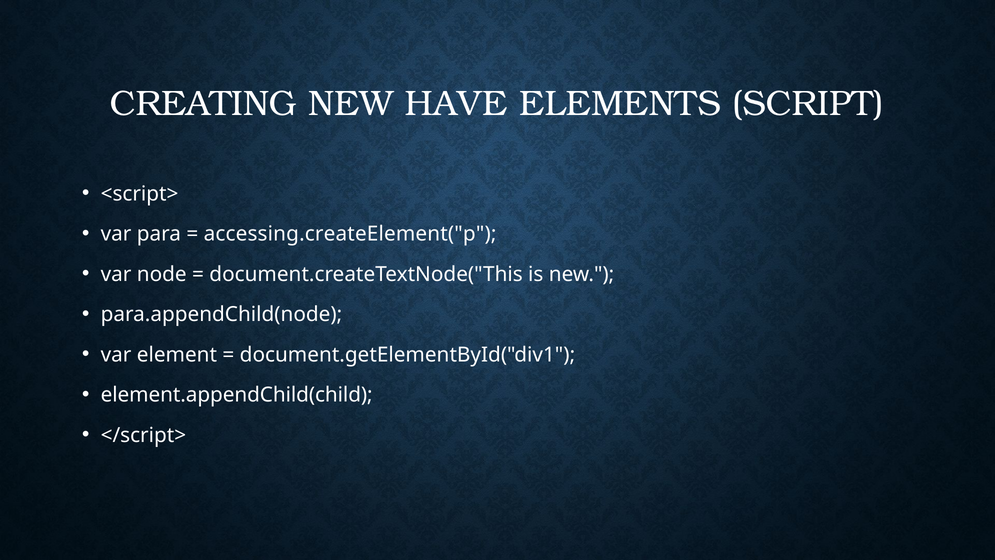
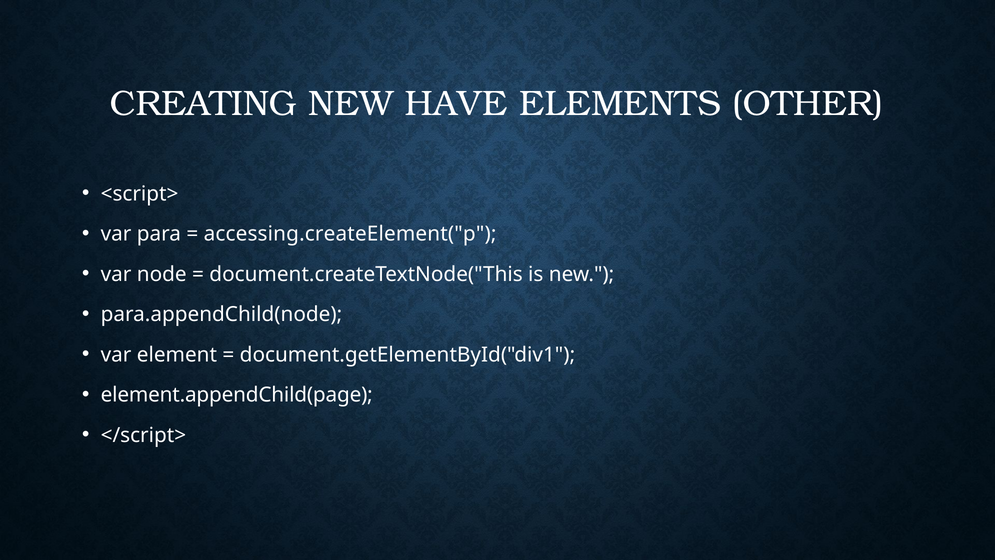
SCRIPT: SCRIPT -> OTHER
element.appendChild(child: element.appendChild(child -> element.appendChild(page
